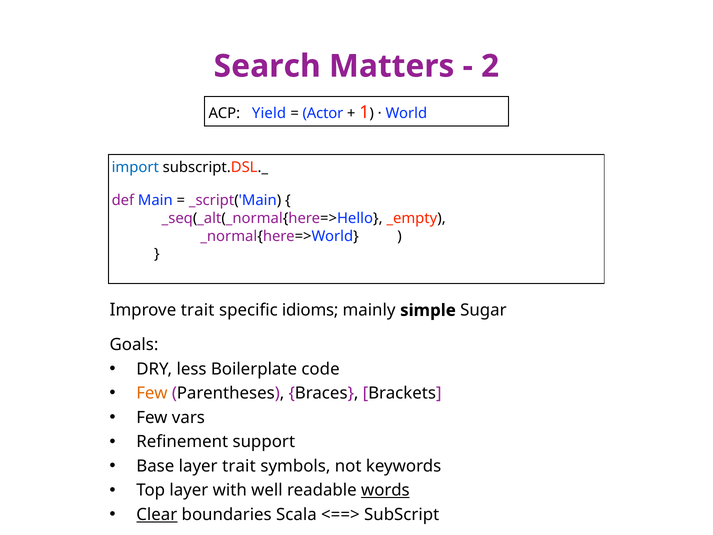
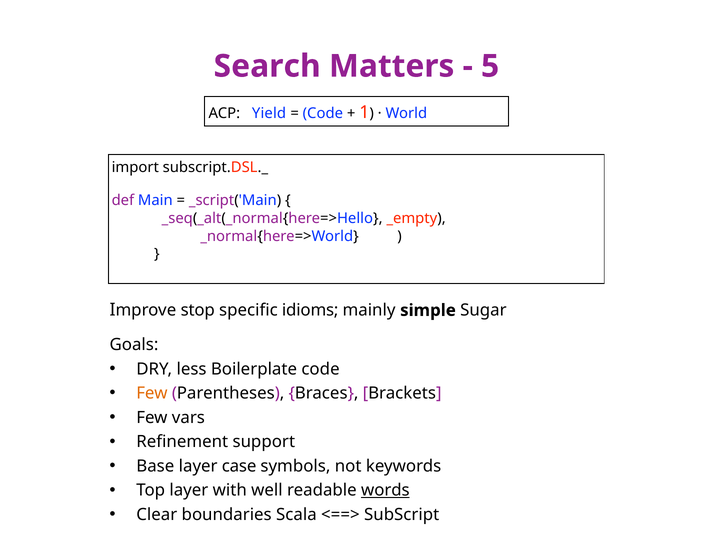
2: 2 -> 5
Actor at (323, 113): Actor -> Code
import colour: blue -> black
Improve trait: trait -> stop
layer trait: trait -> case
Clear underline: present -> none
